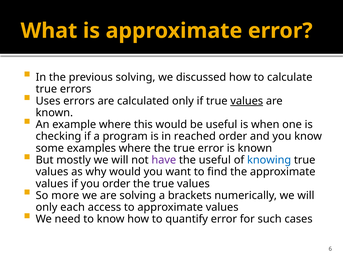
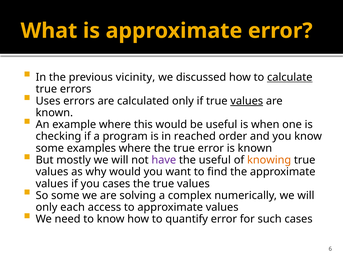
previous solving: solving -> vicinity
calculate underline: none -> present
knowing colour: blue -> orange
you order: order -> cases
So more: more -> some
brackets: brackets -> complex
